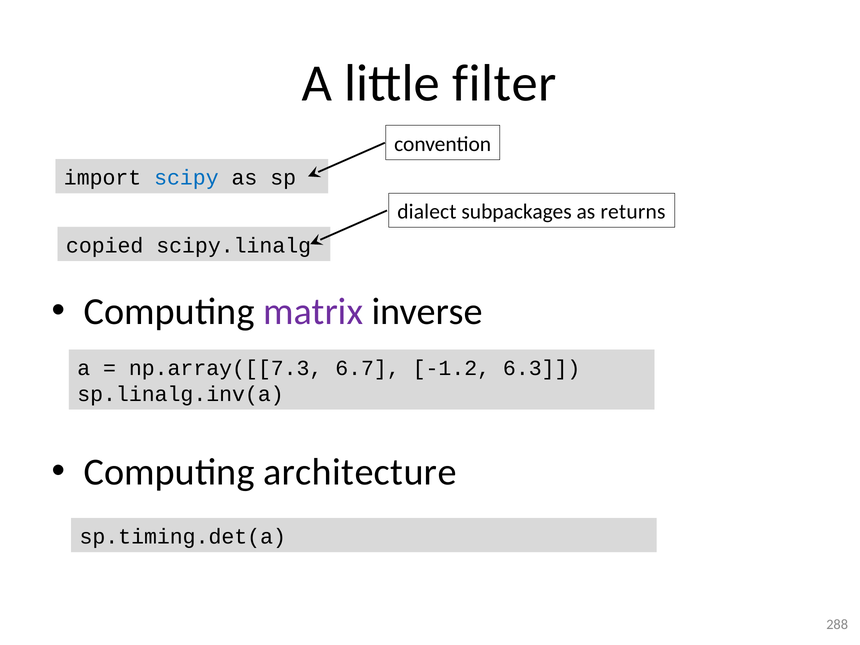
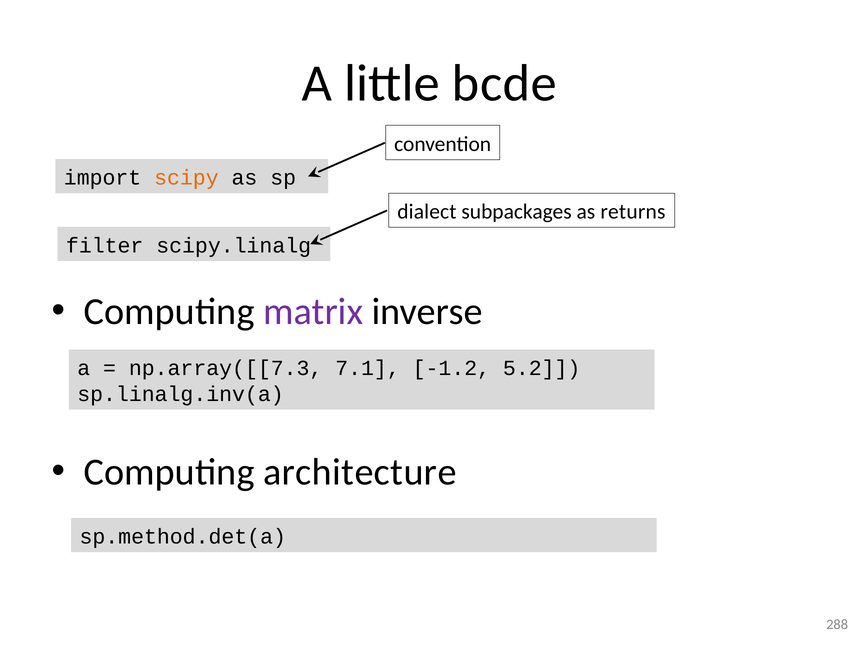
filter: filter -> bcde
scipy colour: blue -> orange
copied: copied -> filter
6.7: 6.7 -> 7.1
6.3: 6.3 -> 5.2
sp.timing.det(a: sp.timing.det(a -> sp.method.det(a
